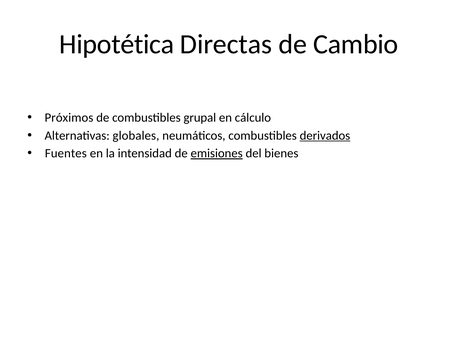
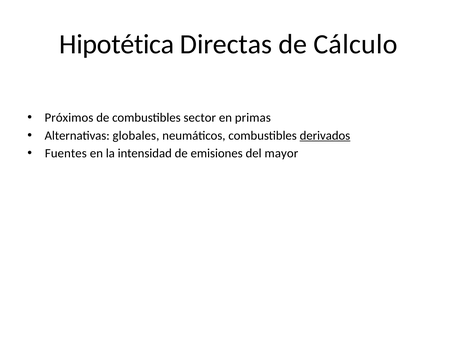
Cambio: Cambio -> Cálculo
grupal: grupal -> sector
cálculo: cálculo -> primas
emisiones underline: present -> none
bienes: bienes -> mayor
